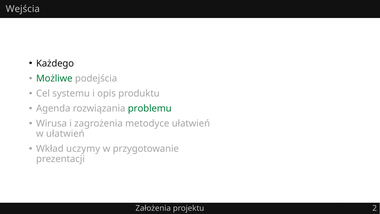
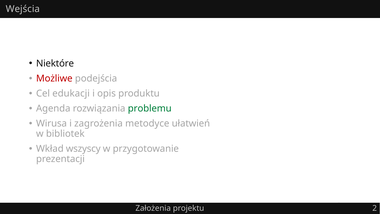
Każdego: Każdego -> Niektóre
Możliwe colour: green -> red
systemu: systemu -> edukacji
w ułatwień: ułatwień -> bibliotek
uczymy: uczymy -> wszyscy
